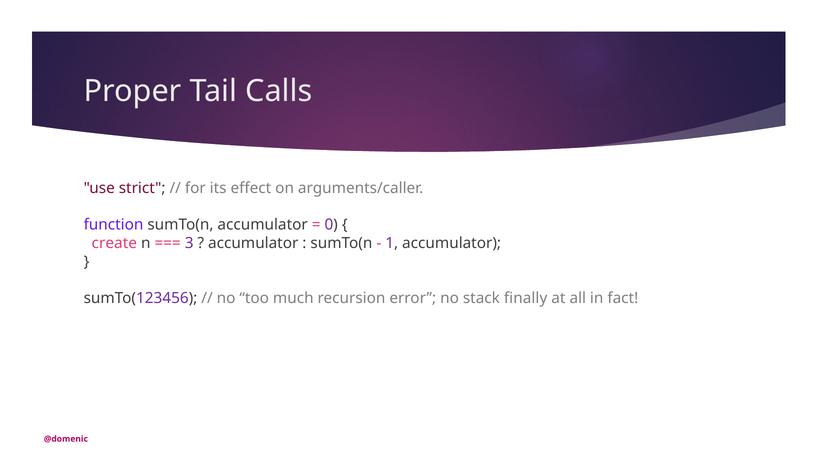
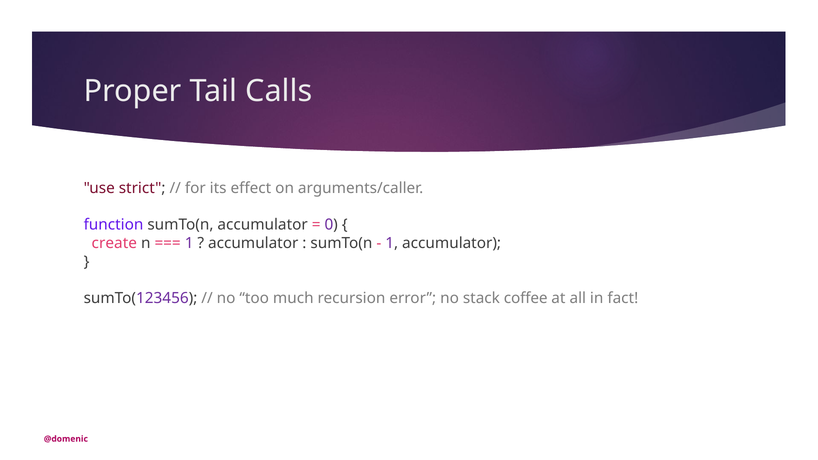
3 at (189, 243): 3 -> 1
finally: finally -> coffee
